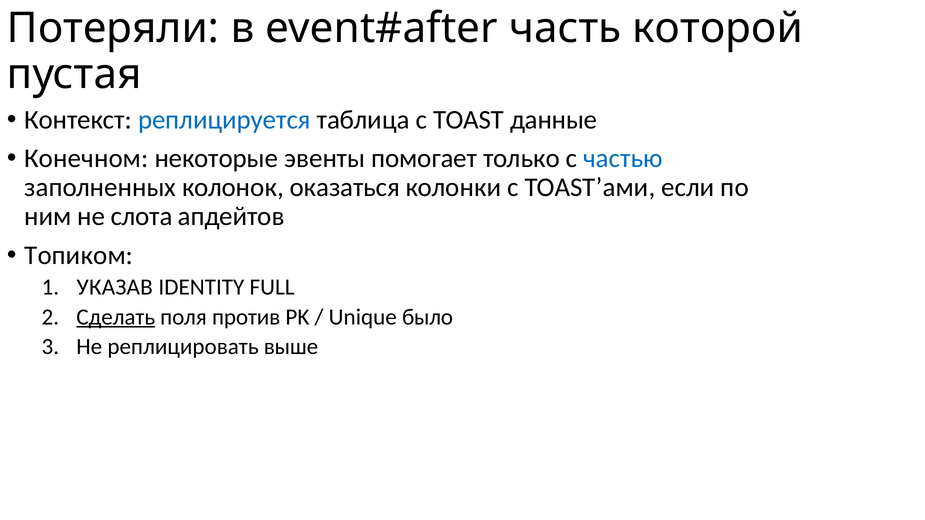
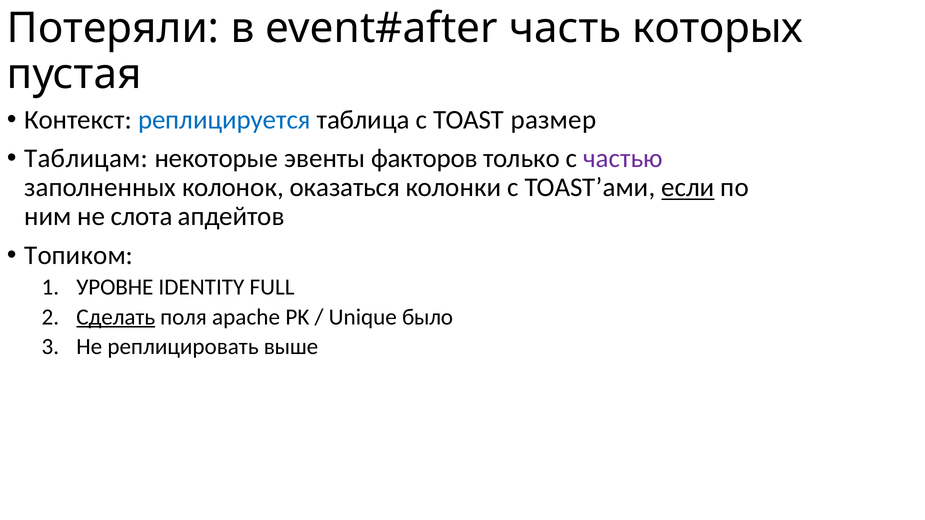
которой: которой -> которых
данные: данные -> размер
Конечном: Конечном -> Таблицам
помогает: помогает -> факторов
частью colour: blue -> purple
если underline: none -> present
УКАЗАВ: УКАЗАВ -> УРОВНЕ
против: против -> apache
